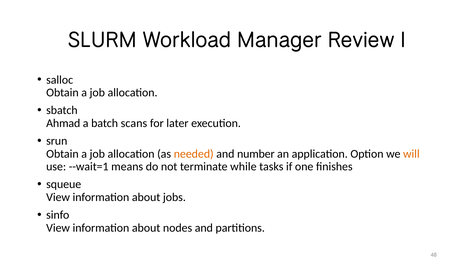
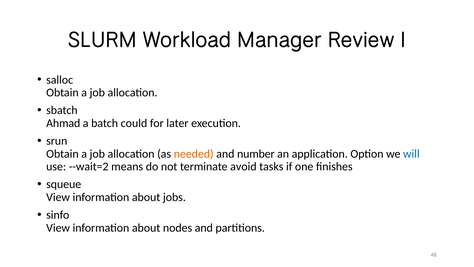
scans: scans -> could
will colour: orange -> blue
--wait=1: --wait=1 -> --wait=2
while: while -> avoid
